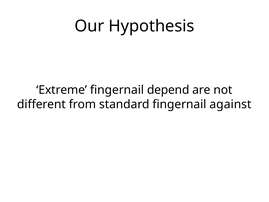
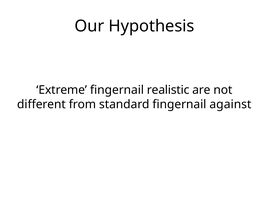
depend: depend -> realistic
